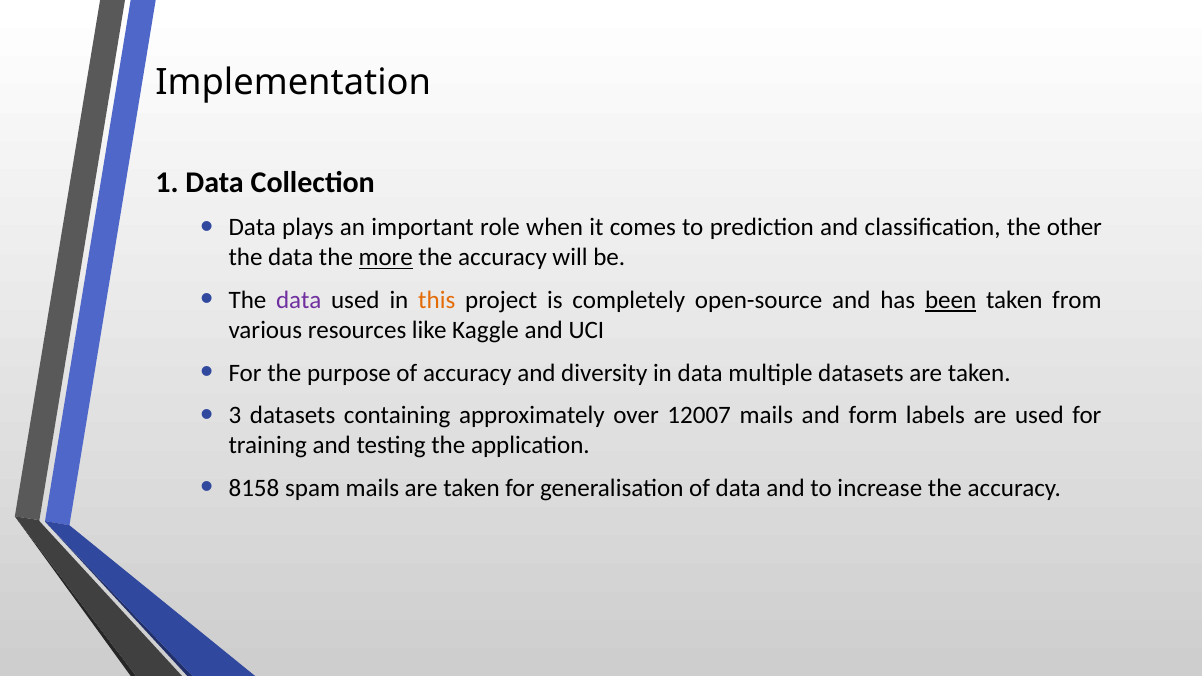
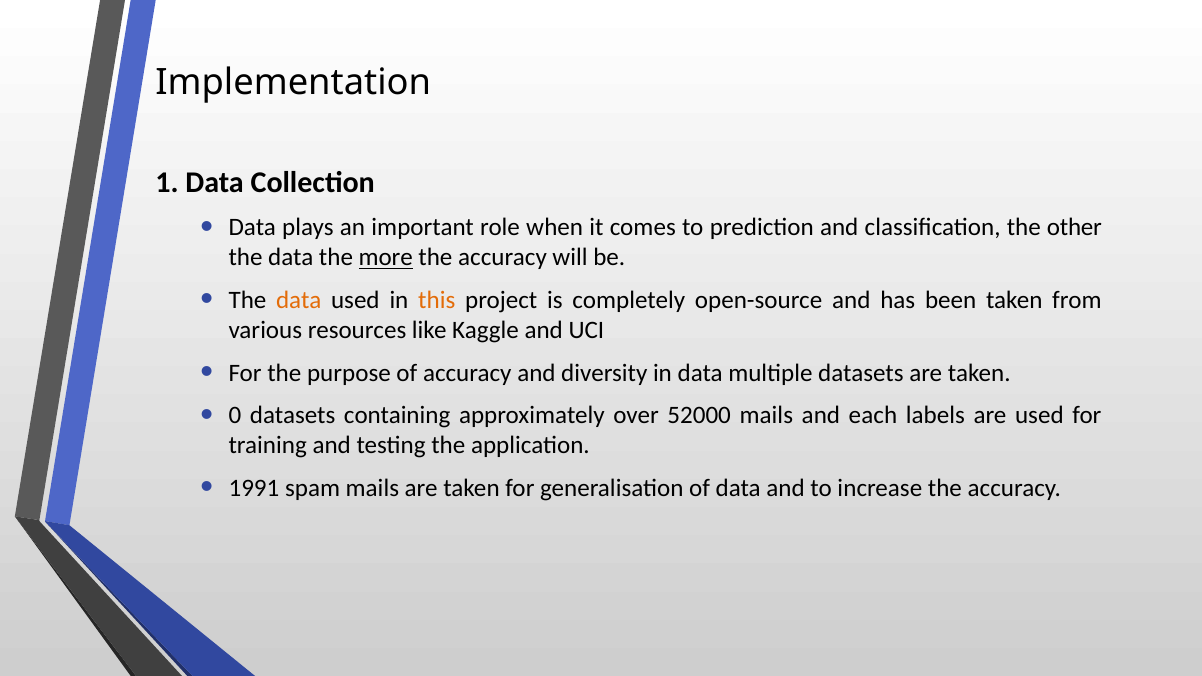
data at (299, 300) colour: purple -> orange
been underline: present -> none
3: 3 -> 0
12007: 12007 -> 52000
form: form -> each
8158: 8158 -> 1991
